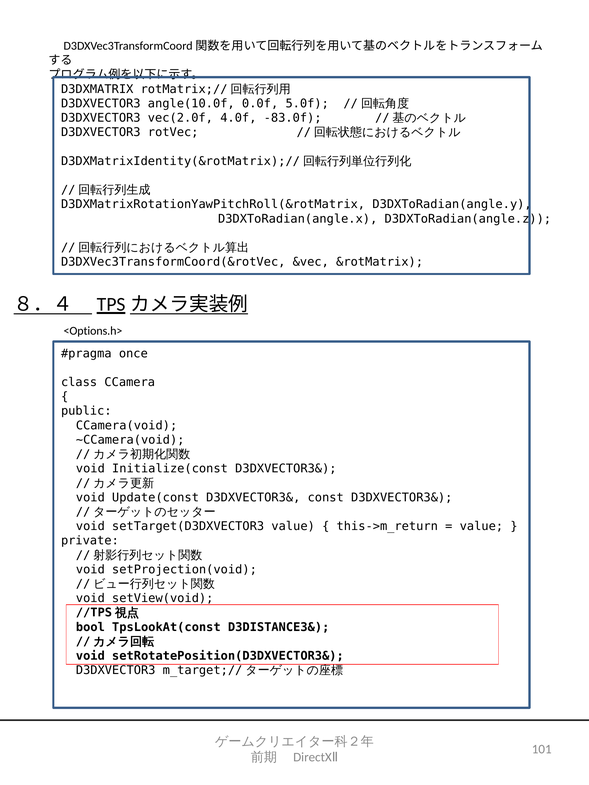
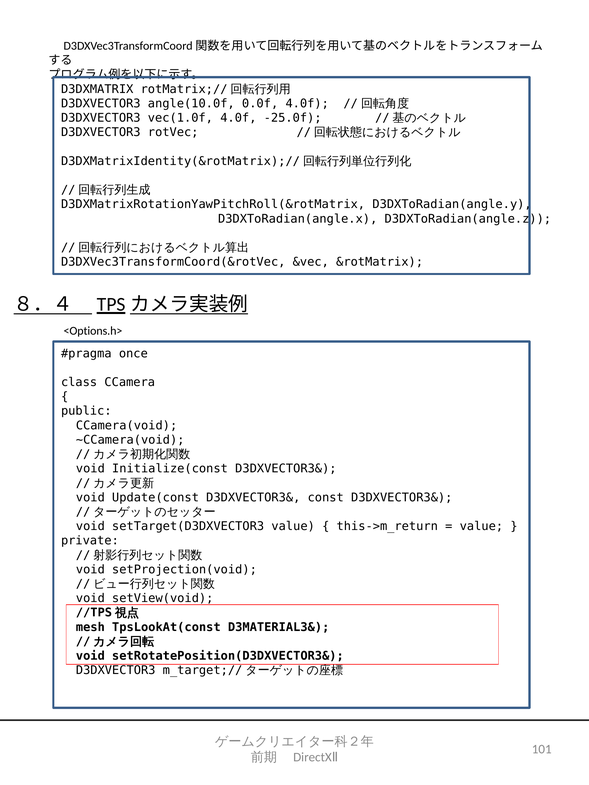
0.0f 5.0f: 5.0f -> 4.0f
vec(2.0f: vec(2.0f -> vec(1.0f
-83.0f: -83.0f -> -25.0f
bool: bool -> mesh
D3DISTANCE3&: D3DISTANCE3& -> D3MATERIAL3&
